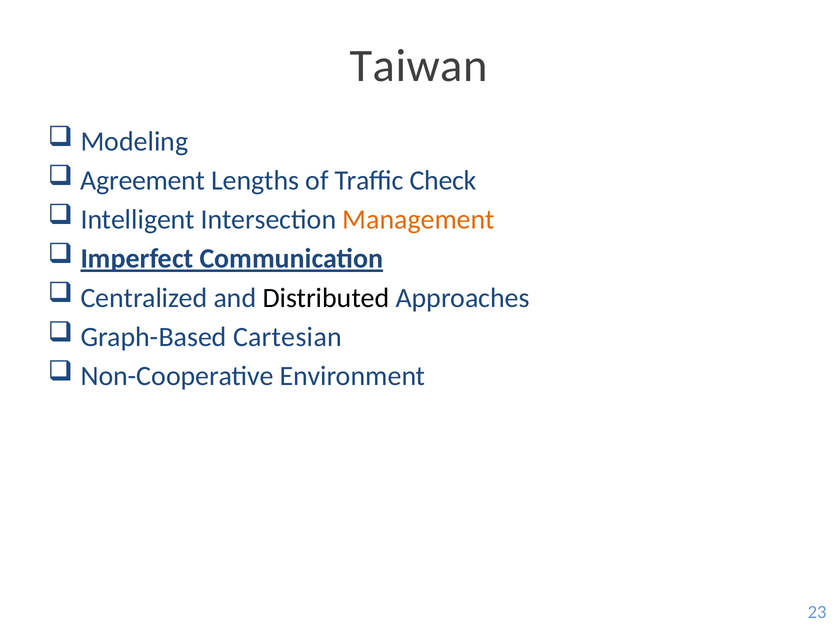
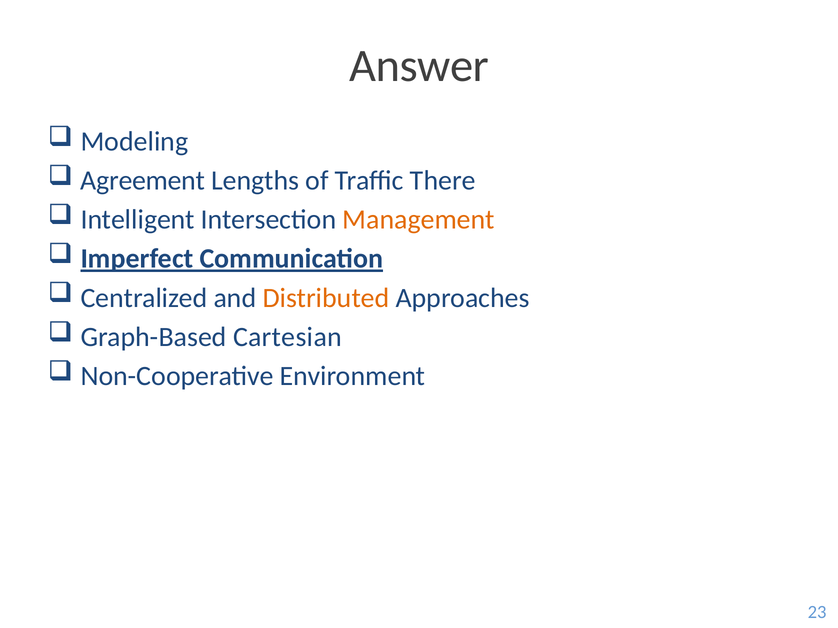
Taiwan: Taiwan -> Answer
Check: Check -> There
Distributed colour: black -> orange
